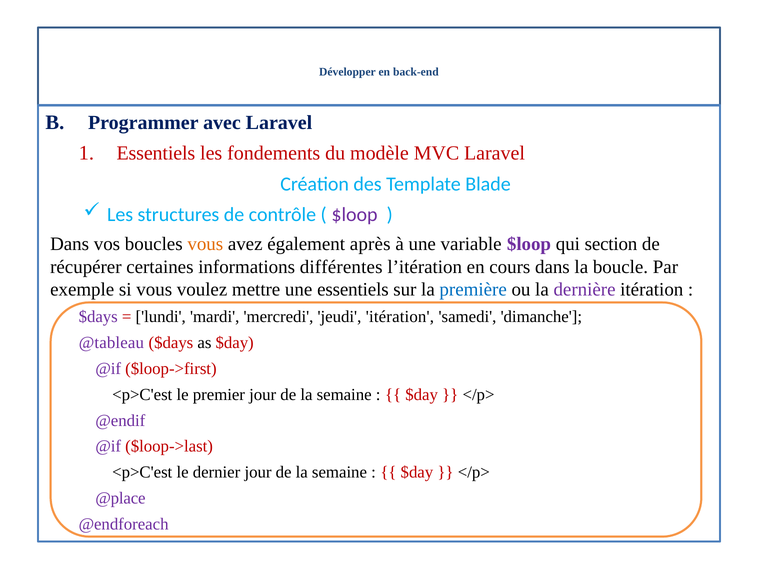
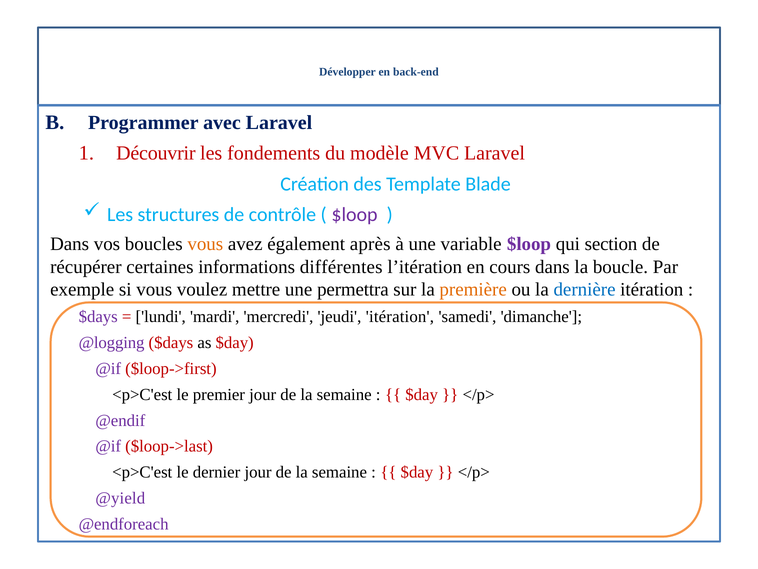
Essentiels at (156, 153): Essentiels -> Découvrir
une essentiels: essentiels -> permettra
première colour: blue -> orange
dernière colour: purple -> blue
@tableau: @tableau -> @logging
@place: @place -> @yield
